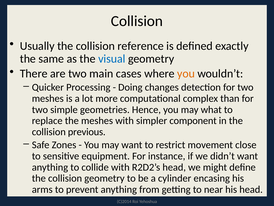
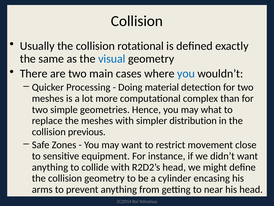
reference: reference -> rotational
you at (186, 74) colour: orange -> blue
changes: changes -> material
component: component -> distribution
